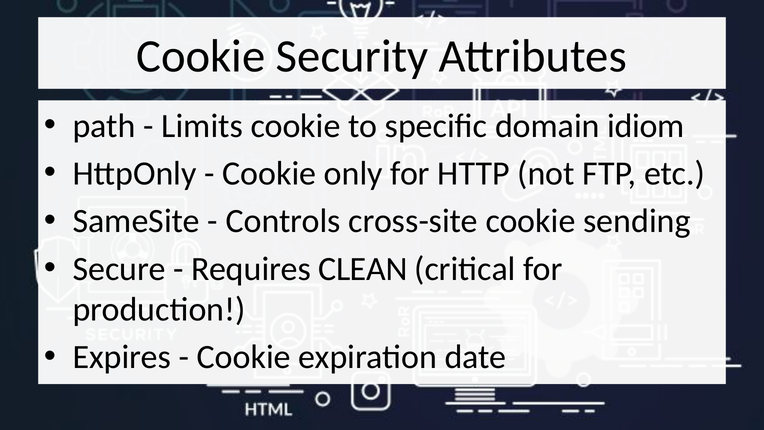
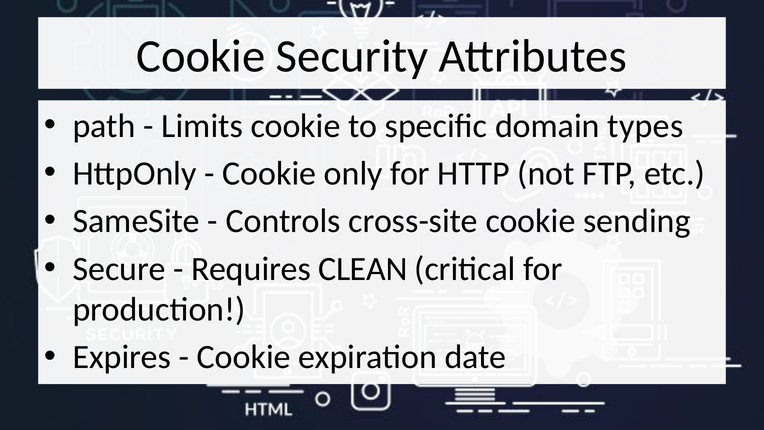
idiom: idiom -> types
